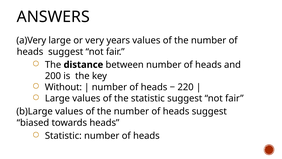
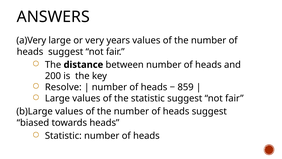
Without: Without -> Resolve
220: 220 -> 859
